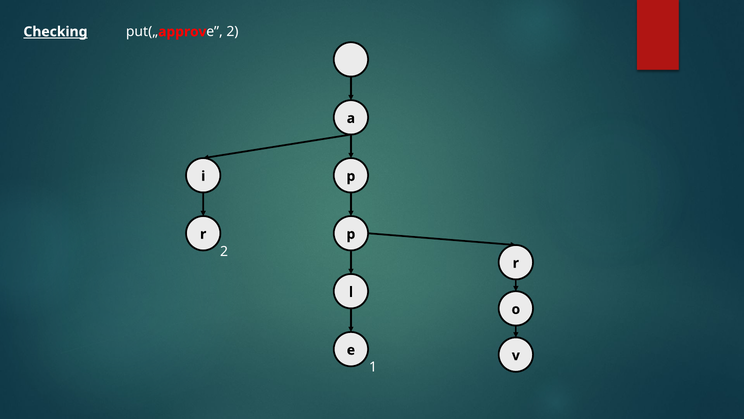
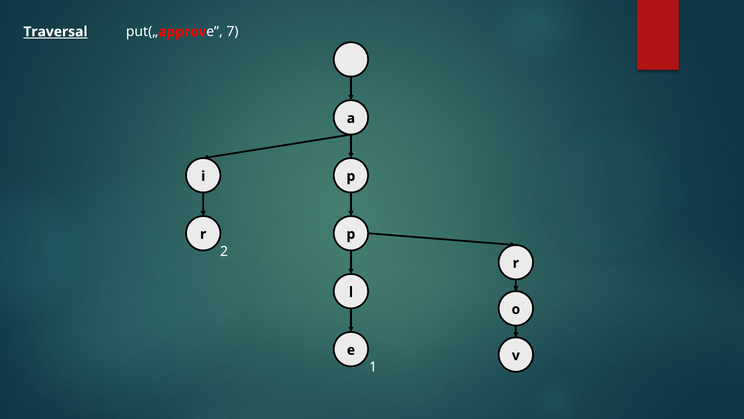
e 2: 2 -> 7
Checking: Checking -> Traversal
